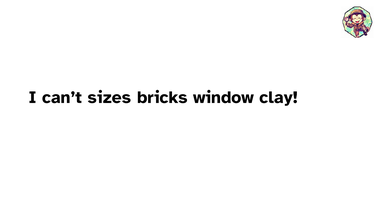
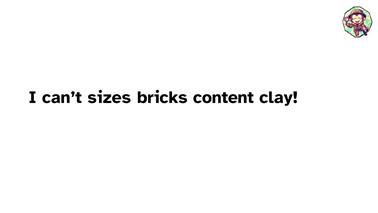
window: window -> content
